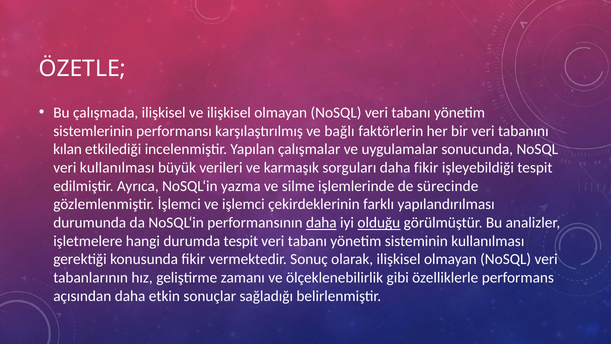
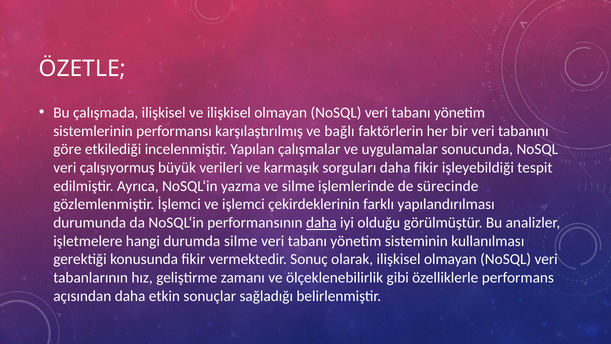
kılan: kılan -> göre
veri kullanılması: kullanılması -> çalışıyormuş
olduğu underline: present -> none
durumda tespit: tespit -> silme
